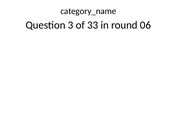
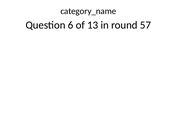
3: 3 -> 6
33: 33 -> 13
06: 06 -> 57
